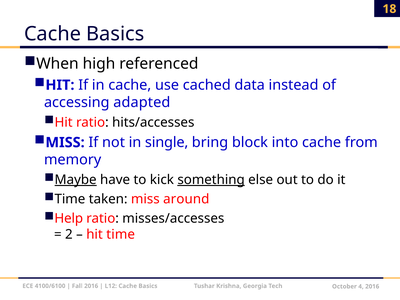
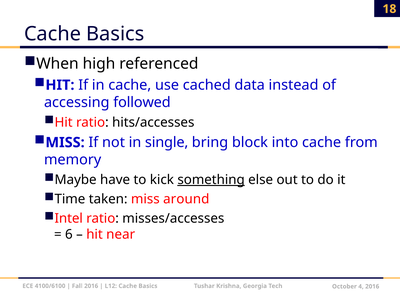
adapted: adapted -> followed
Maybe underline: present -> none
Help: Help -> Intel
2: 2 -> 6
hit time: time -> near
